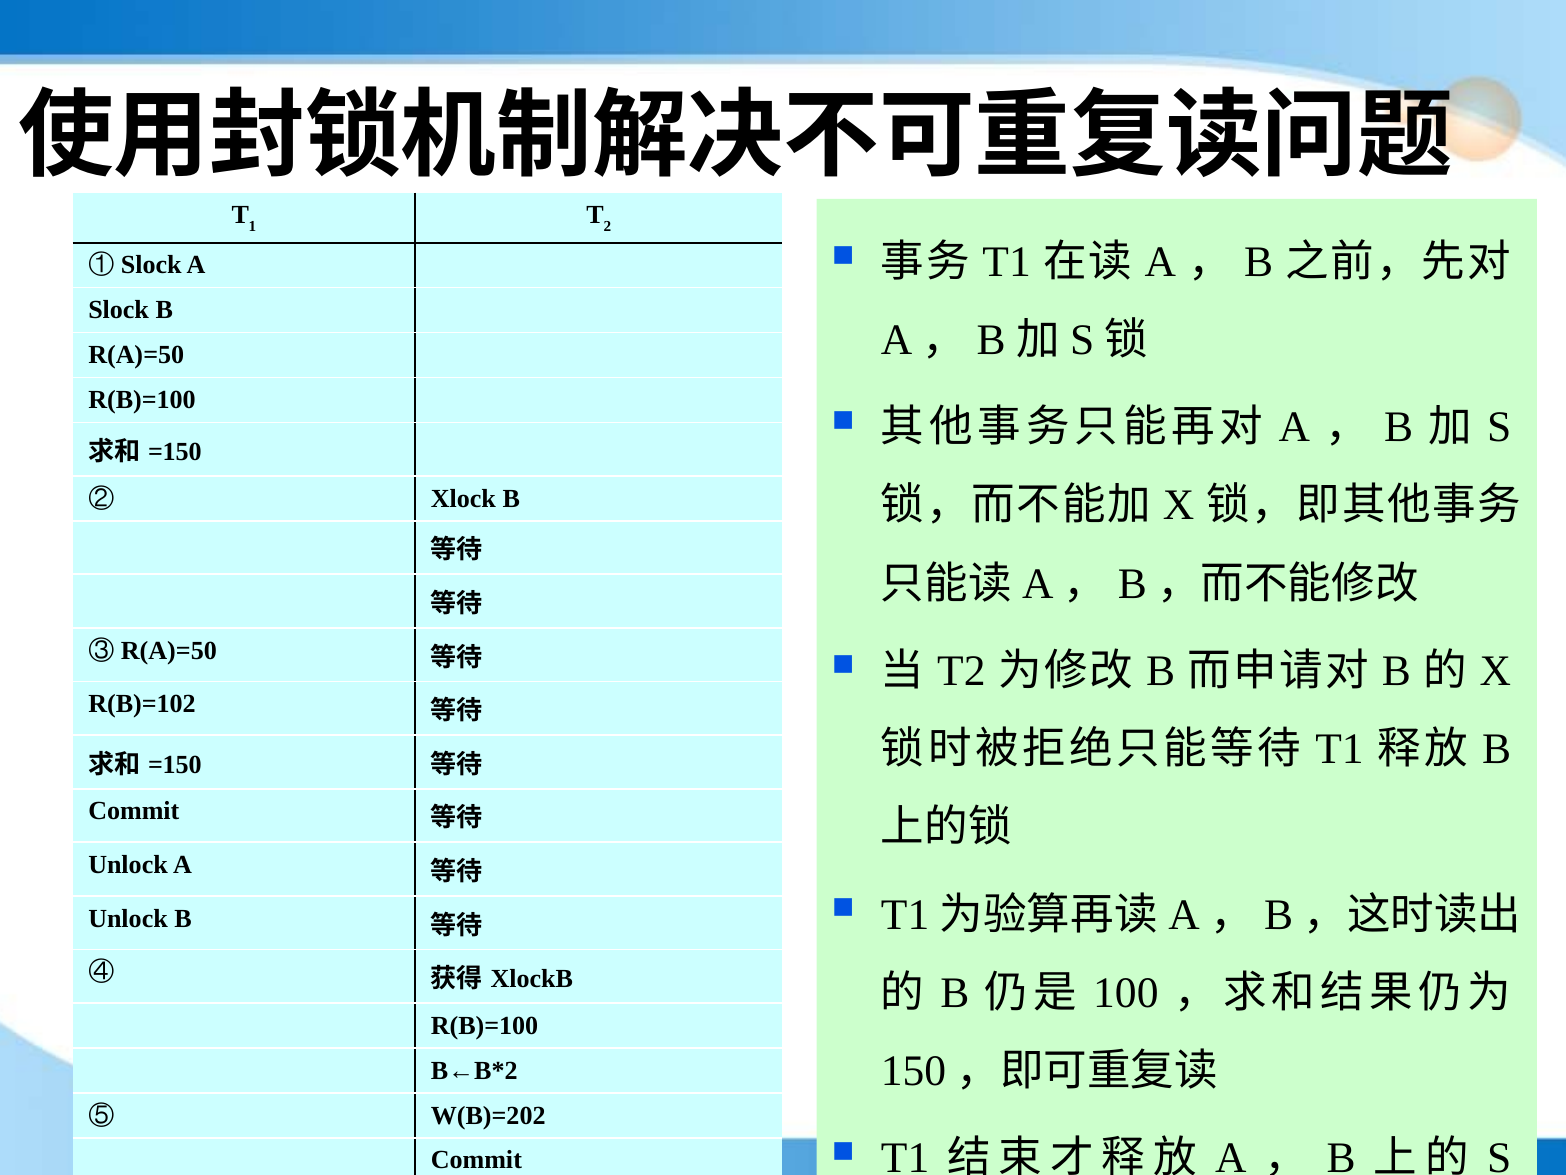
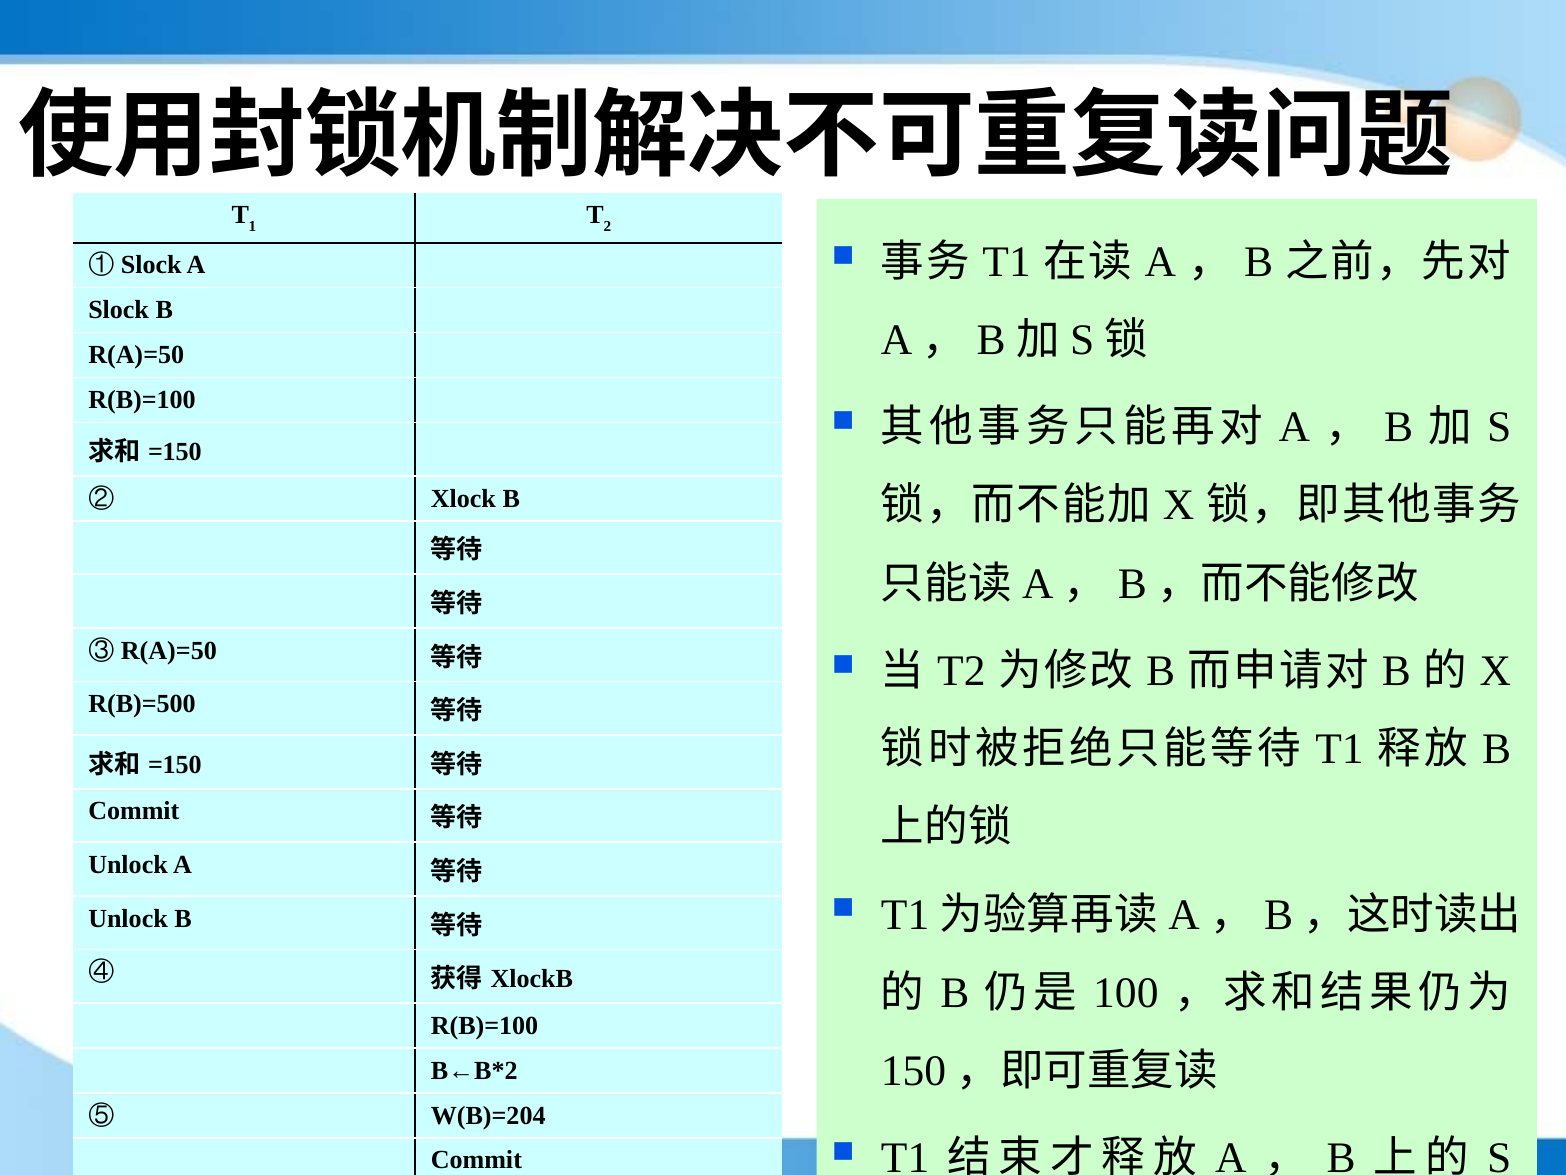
R(B)=102: R(B)=102 -> R(B)=500
W(B)=202: W(B)=202 -> W(B)=204
